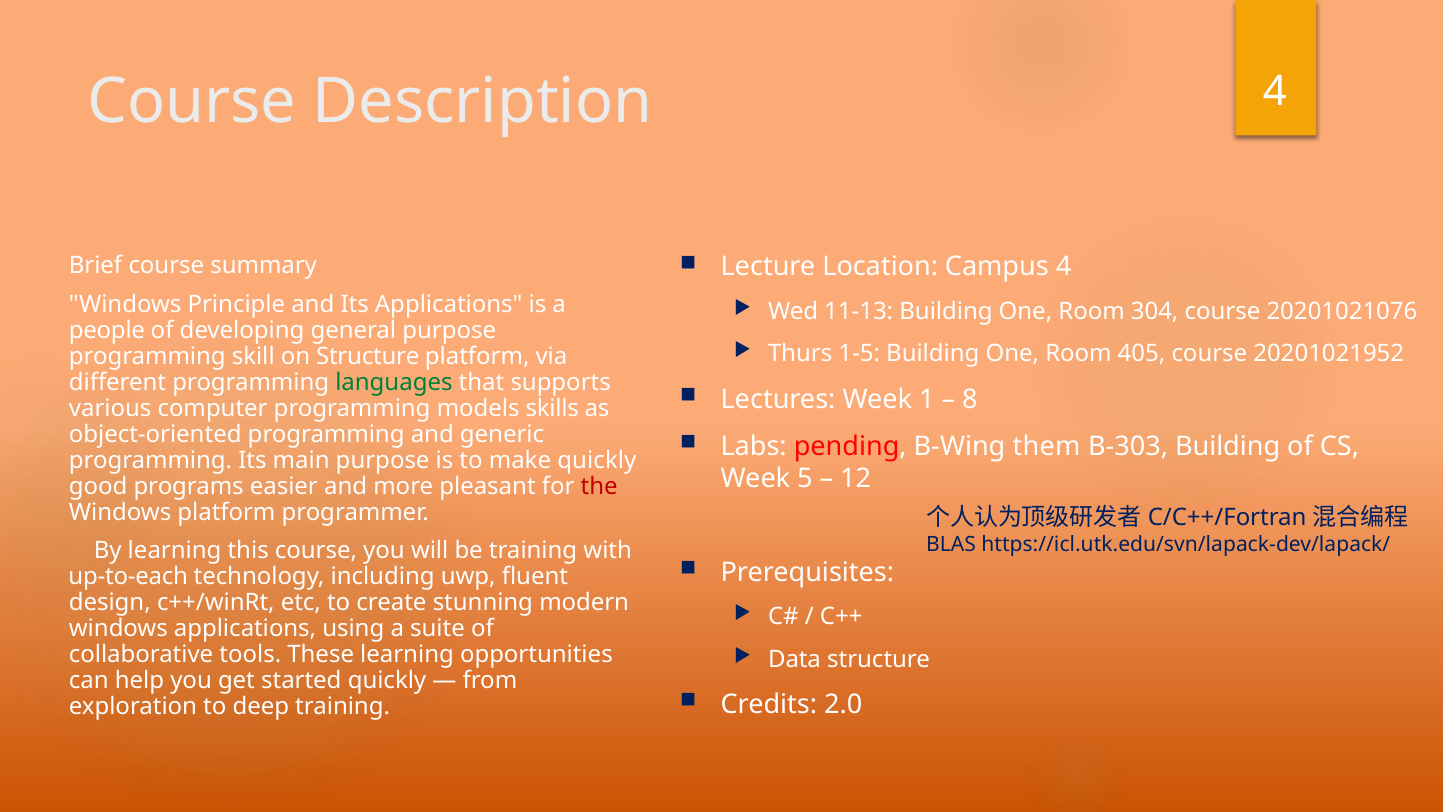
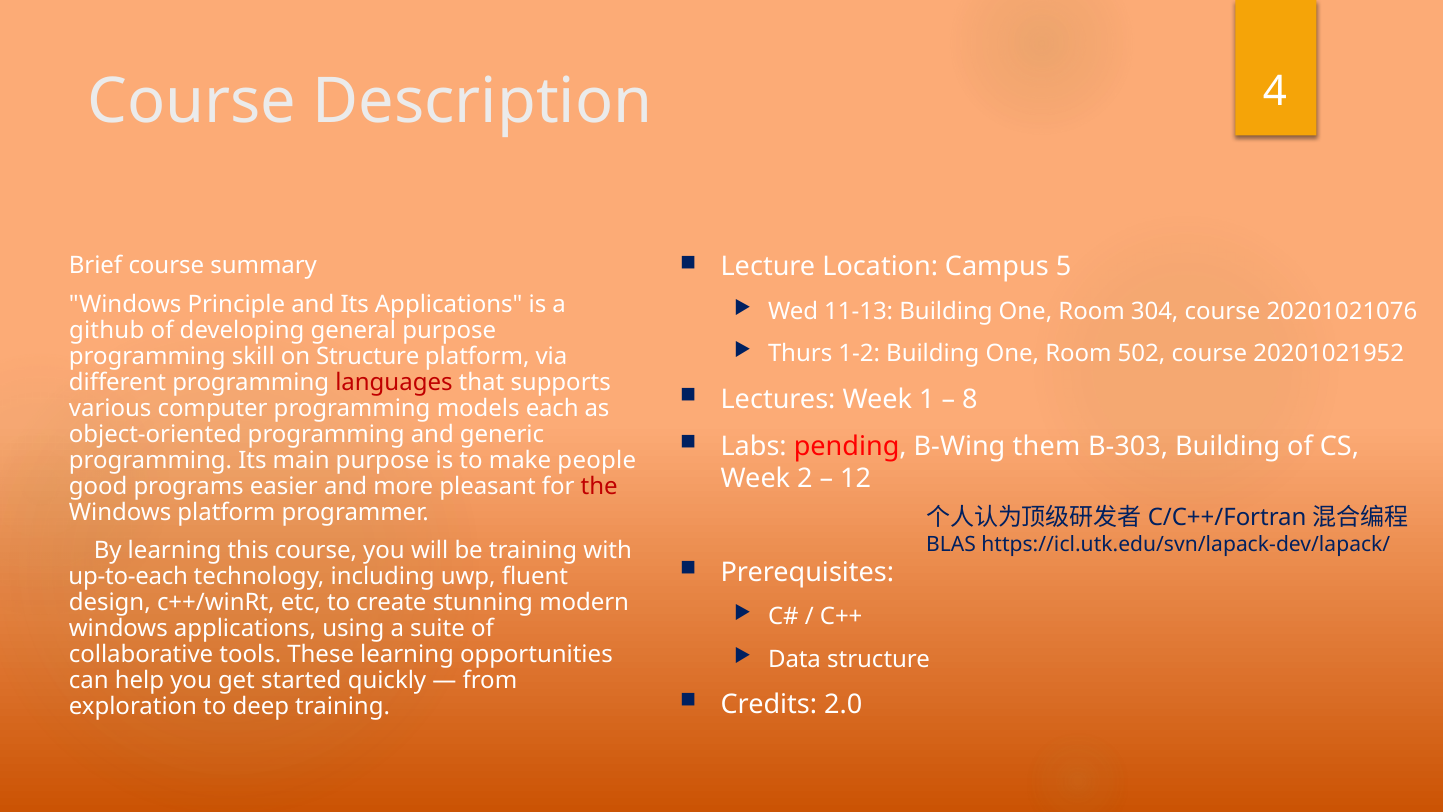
Campus 4: 4 -> 5
people: people -> github
1-5: 1-5 -> 1-2
405: 405 -> 502
languages colour: green -> red
skills: skills -> each
make quickly: quickly -> people
5: 5 -> 2
